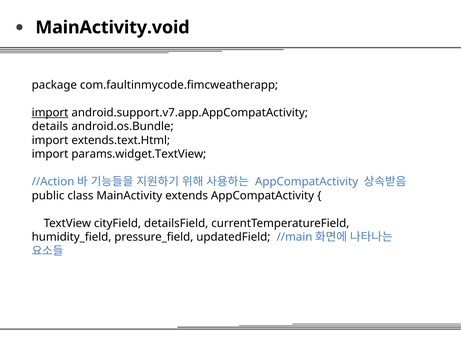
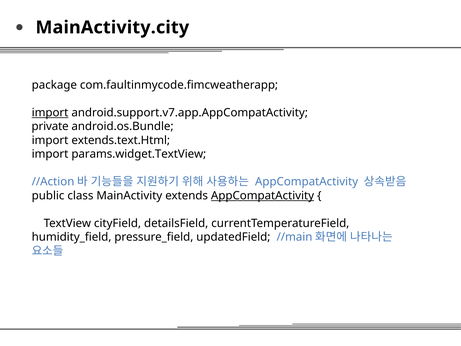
MainActivity.void: MainActivity.void -> MainActivity.city
details: details -> private
AppCompatActivity at (263, 195) underline: none -> present
